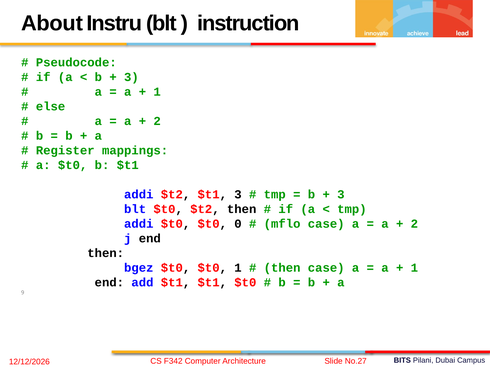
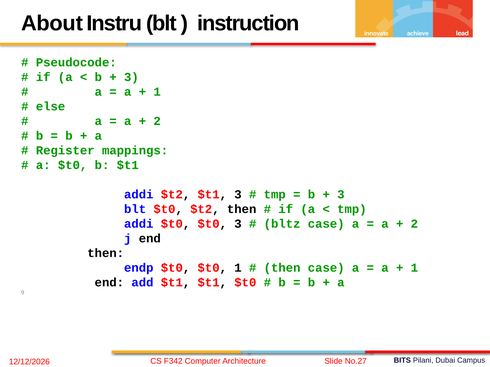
$t0 0: 0 -> 3
mflo: mflo -> bltz
bgez: bgez -> endp
